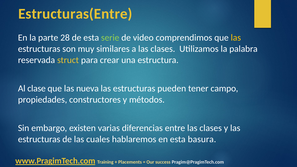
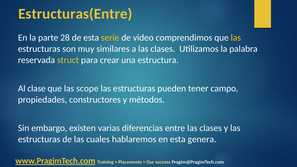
serie colour: light green -> yellow
nueva: nueva -> scope
basura: basura -> genera
